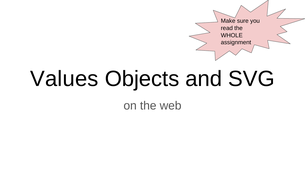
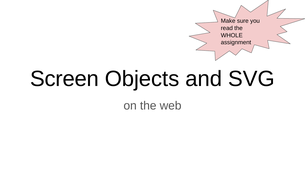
Values: Values -> Screen
